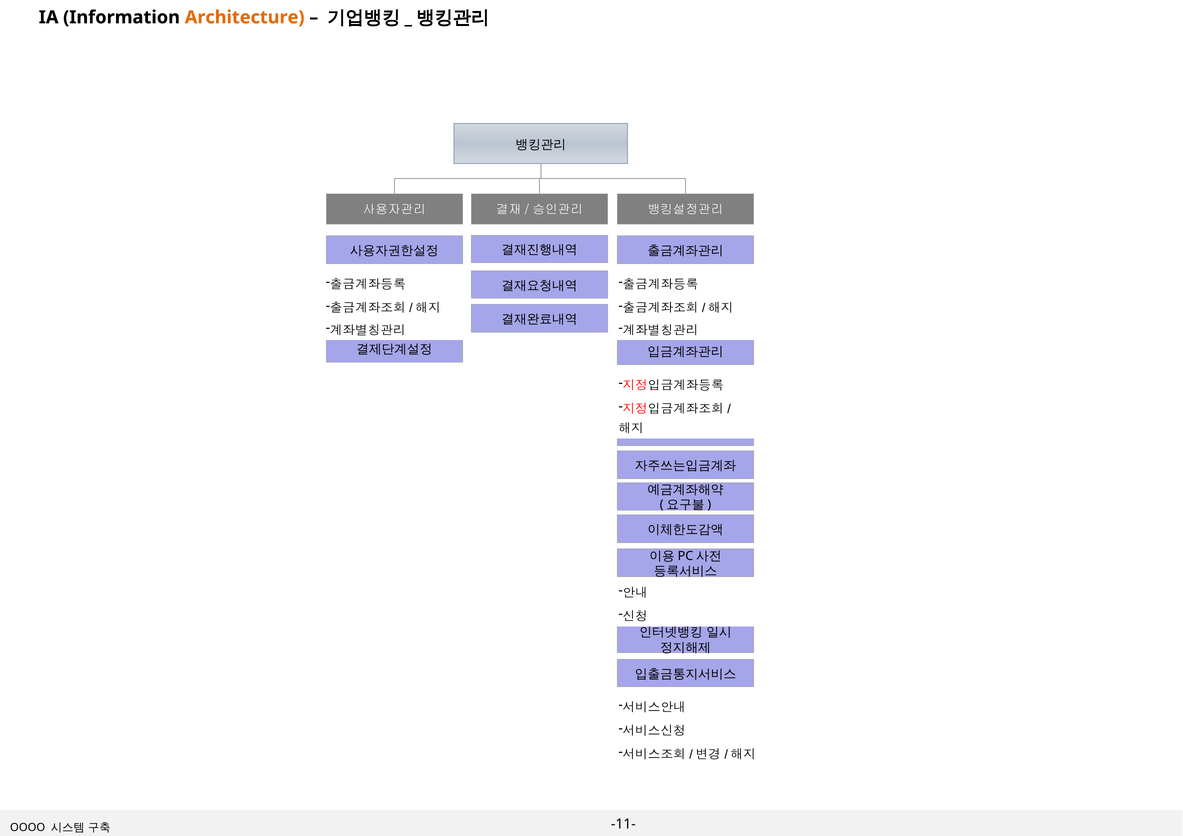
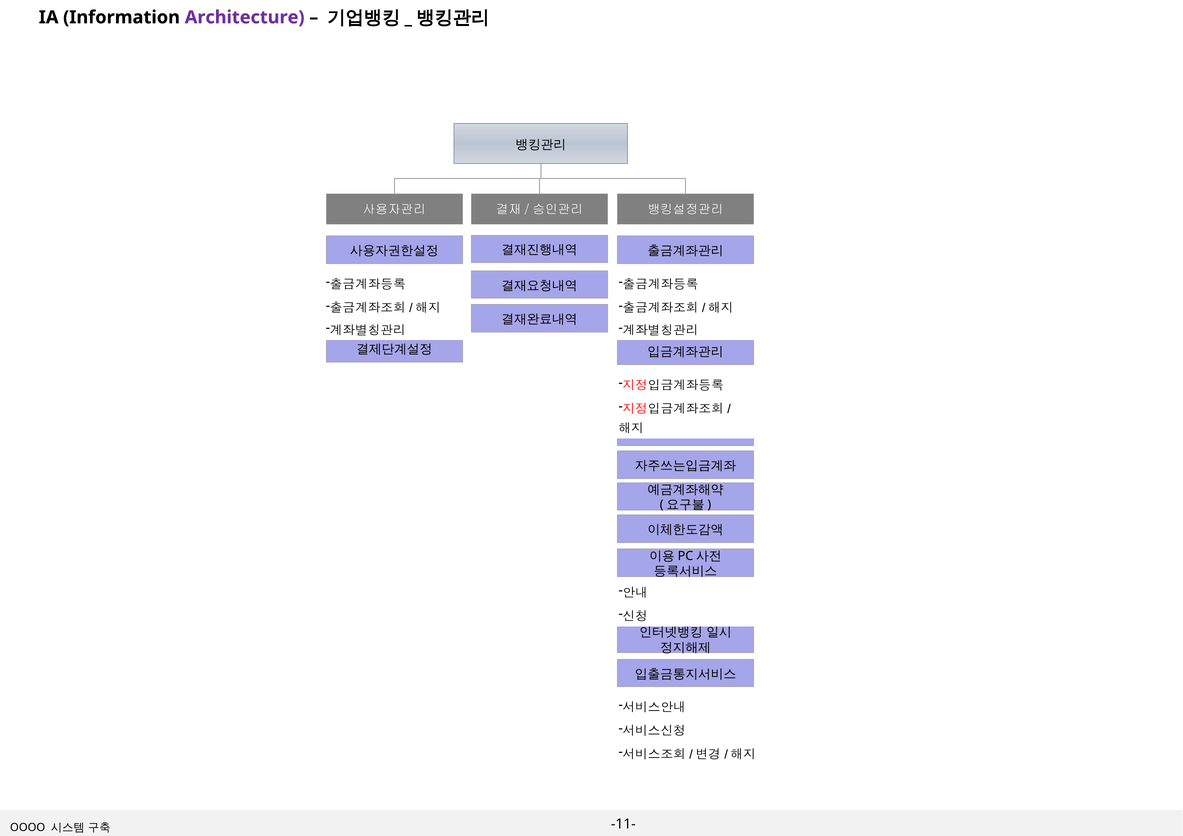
Architecture colour: orange -> purple
